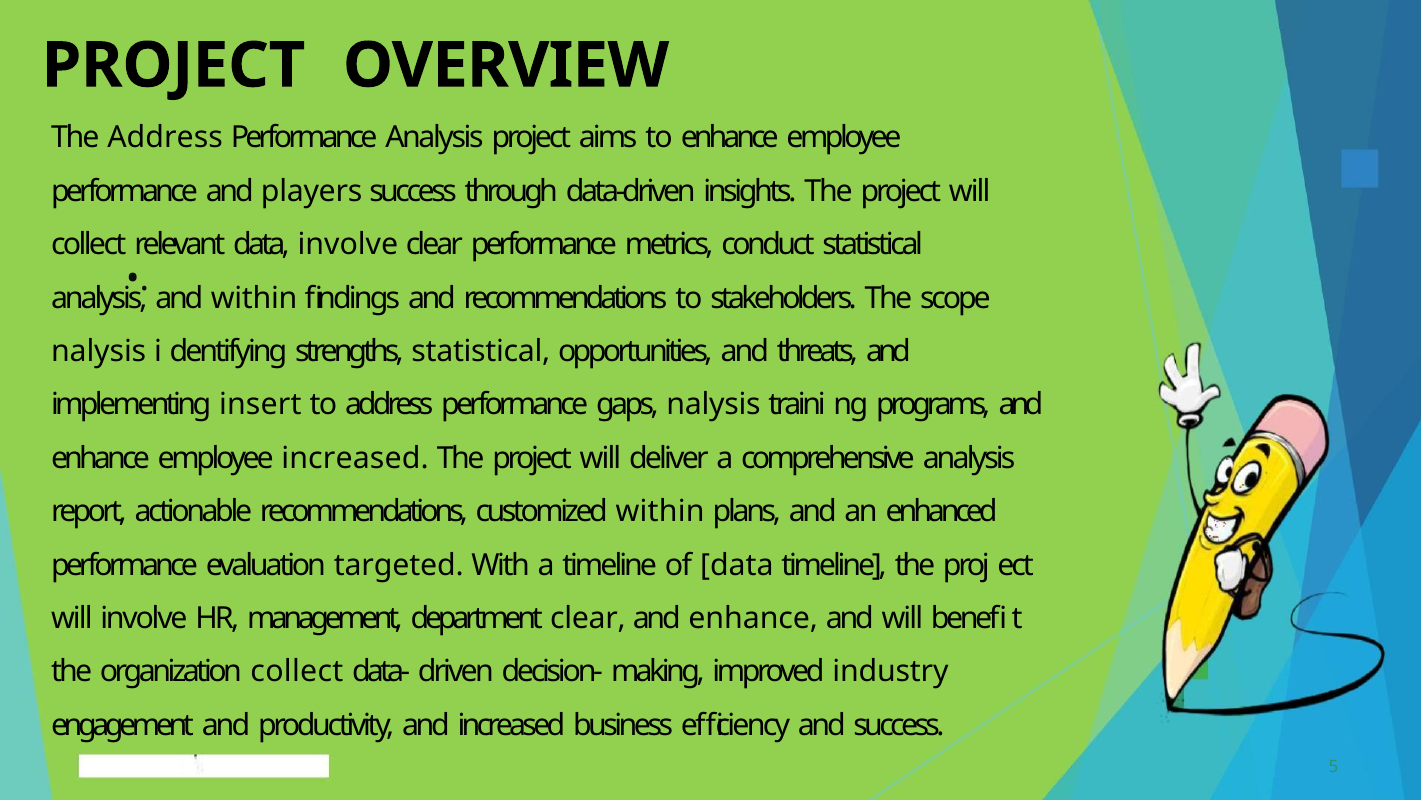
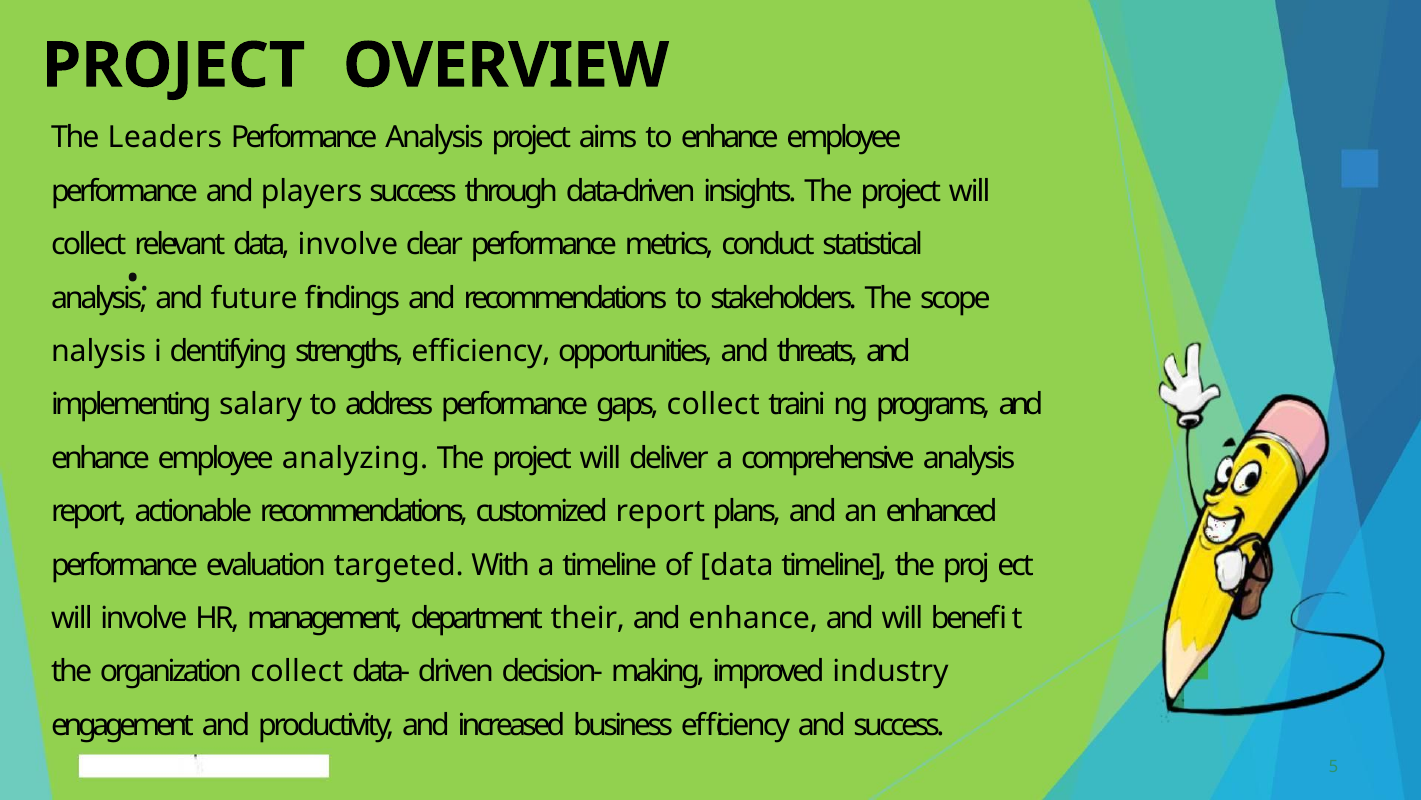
The Address: Address -> Leaders
and within: within -> future
strengths statistical: statistical -> efficiency
insert: insert -> salary
gaps nalysis: nalysis -> collect
employee increased: increased -> analyzing
customized within: within -> report
department clear: clear -> their
